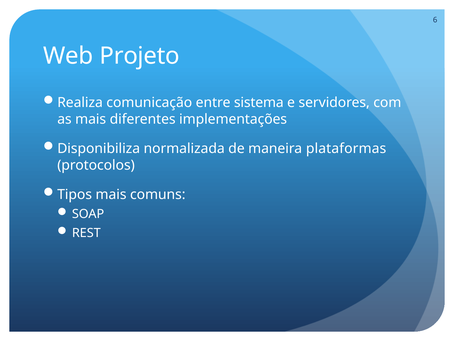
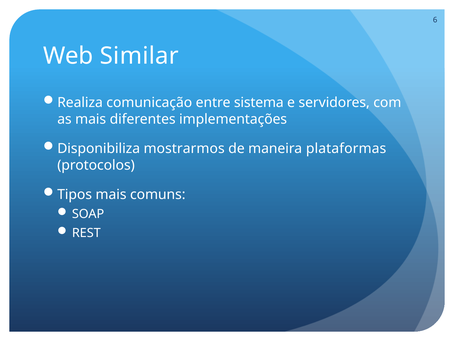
Projeto: Projeto -> Similar
normalizada: normalizada -> mostrarmos
